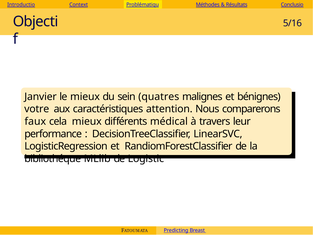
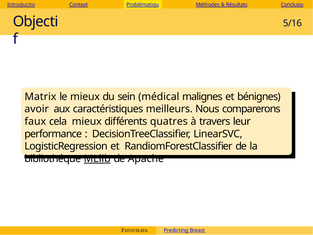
Janvier: Janvier -> Matrix
quatres: quatres -> médical
votre: votre -> avoir
attention: attention -> meilleurs
médical: médical -> quatres
MLlib underline: none -> present
Logistic: Logistic -> Apache
